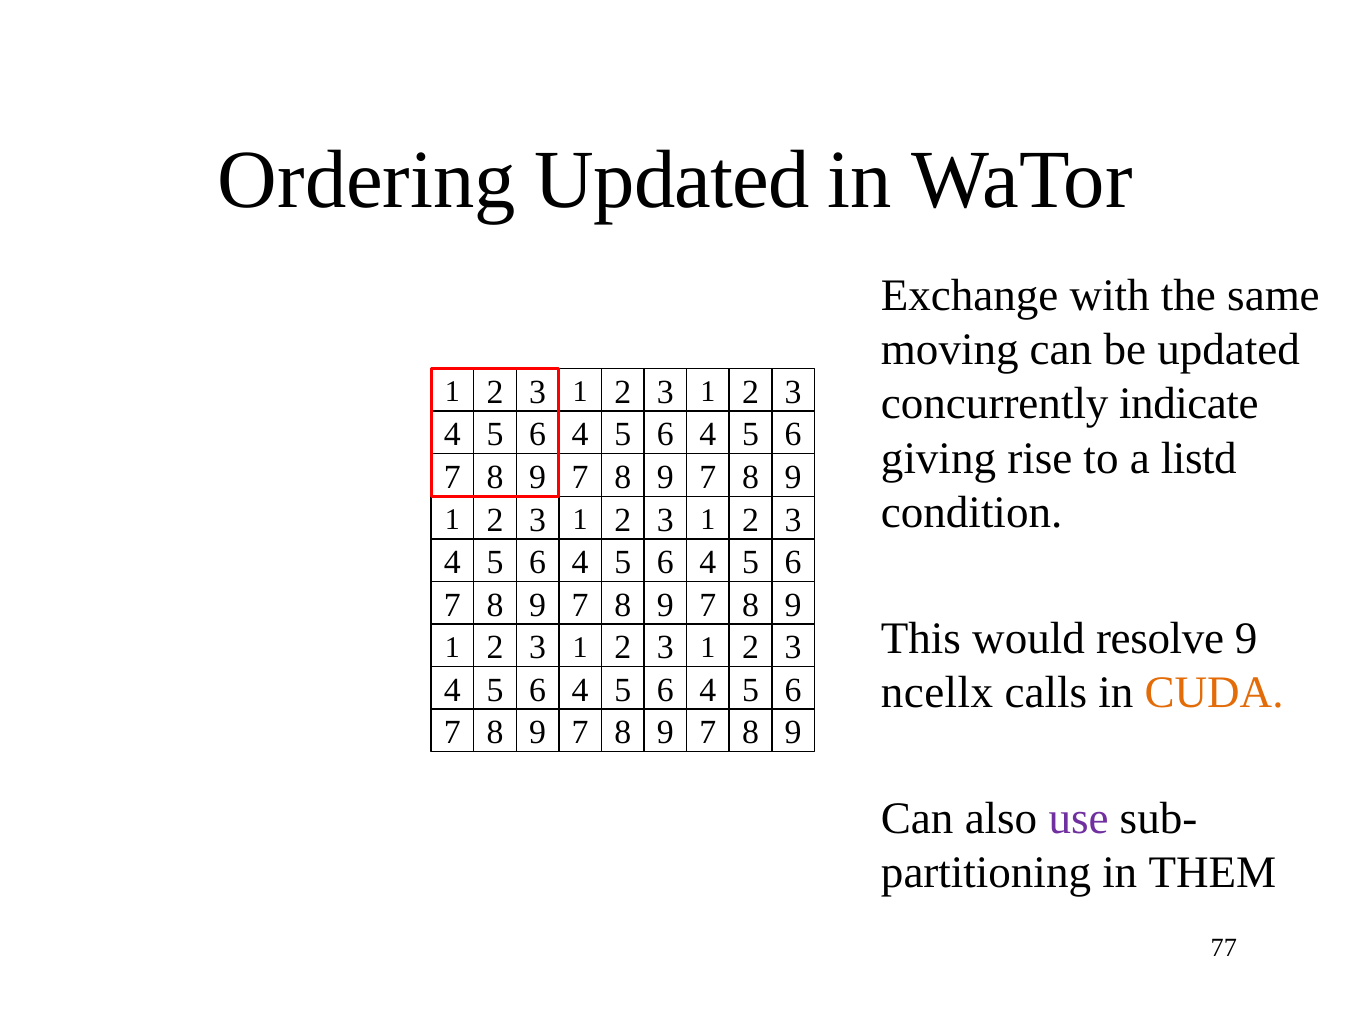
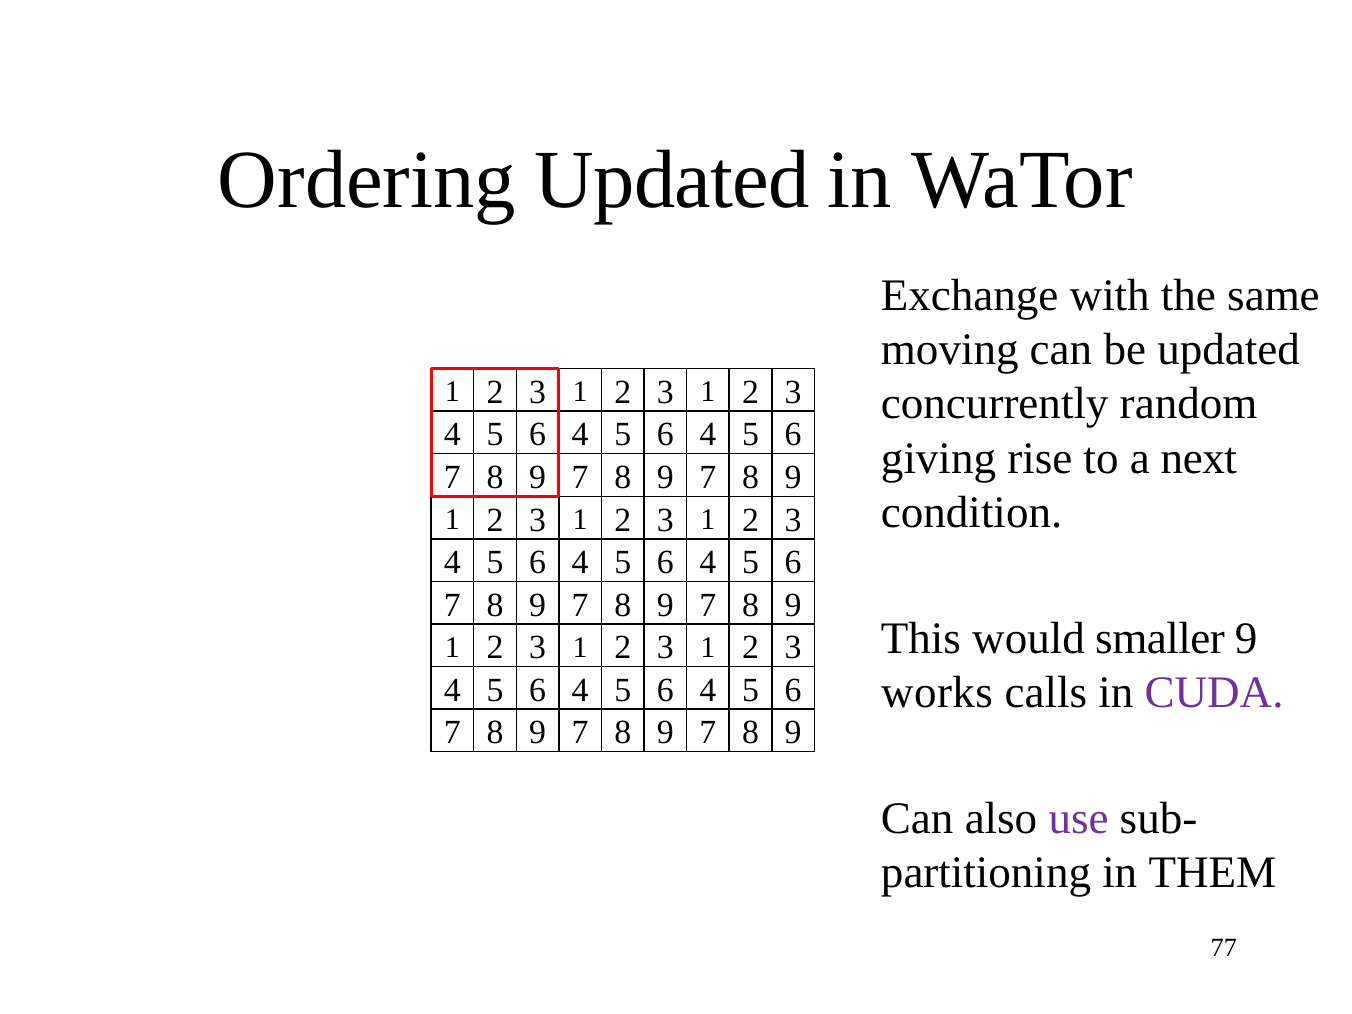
indicate: indicate -> random
listd: listd -> next
resolve: resolve -> smaller
ncellx: ncellx -> works
CUDA colour: orange -> purple
